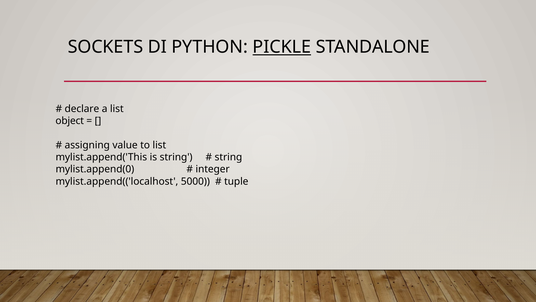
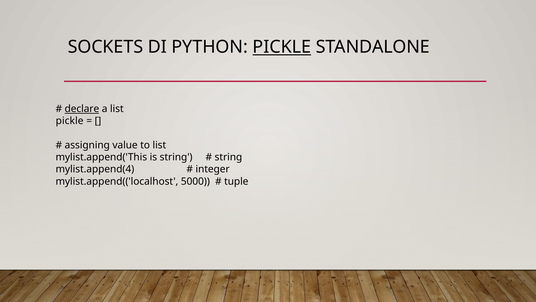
declare underline: none -> present
object at (70, 121): object -> pickle
mylist.append(0: mylist.append(0 -> mylist.append(4
